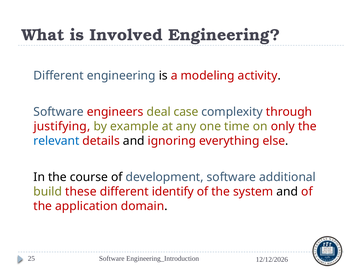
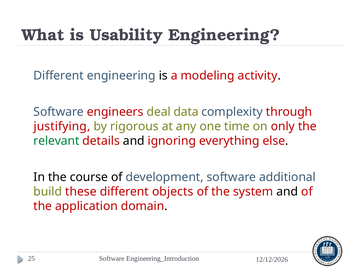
Involved: Involved -> Usability
case: case -> data
example: example -> rigorous
relevant colour: blue -> green
identify: identify -> objects
